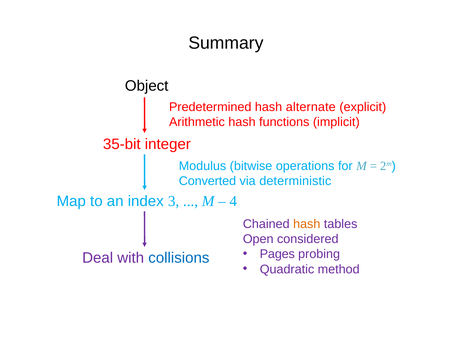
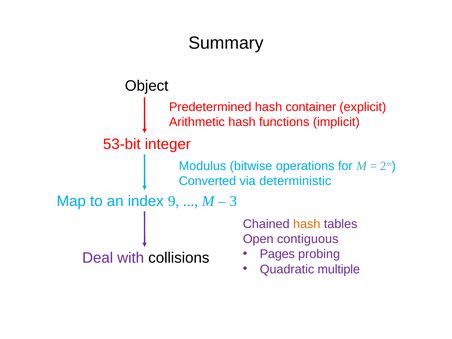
alternate: alternate -> container
35-bit: 35-bit -> 53-bit
3: 3 -> 9
4: 4 -> 3
considered: considered -> contiguous
collisions colour: blue -> black
method: method -> multiple
